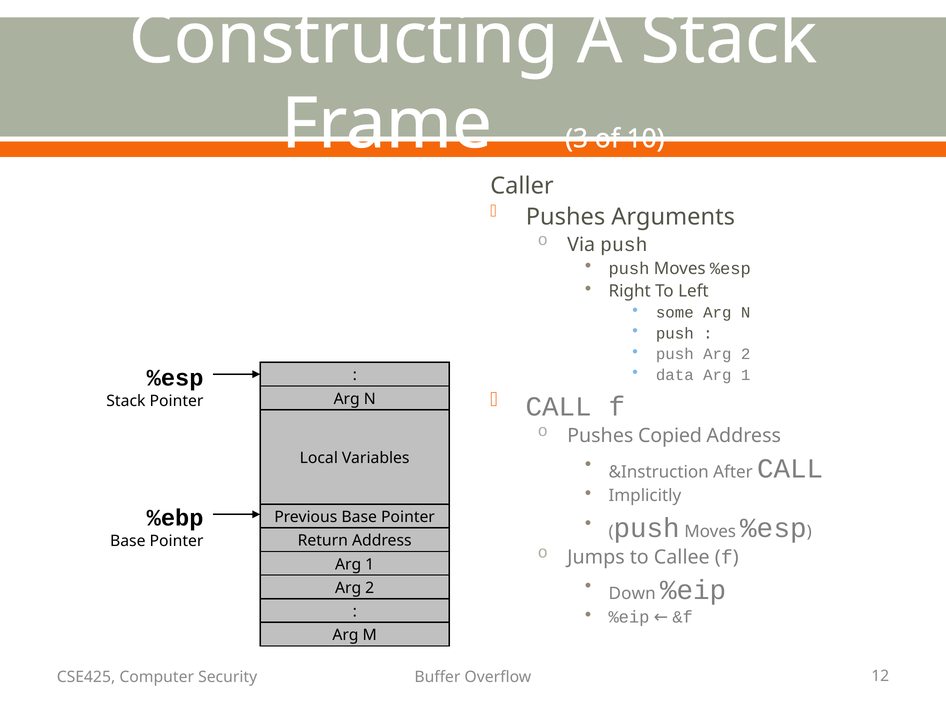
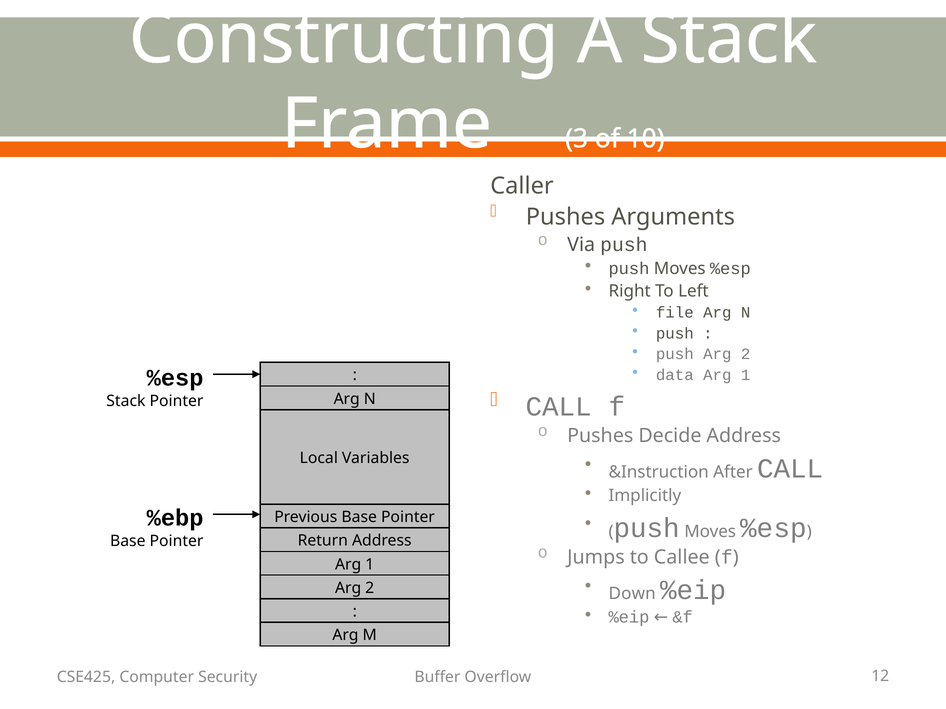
some: some -> file
Copied: Copied -> Decide
